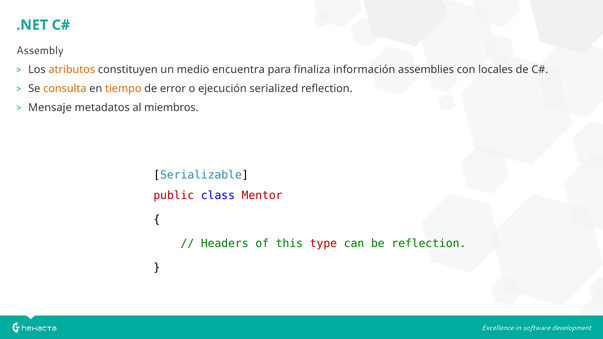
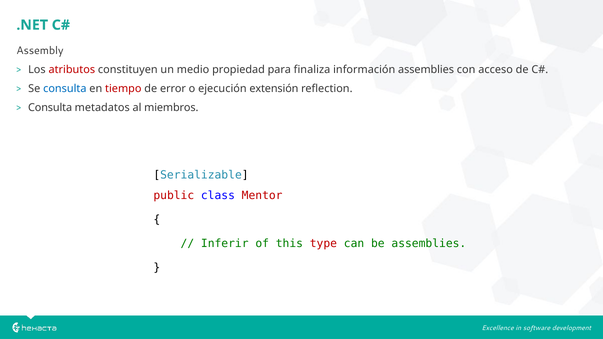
atributos colour: orange -> red
encuentra: encuentra -> propiedad
locales: locales -> acceso
consulta at (65, 89) colour: orange -> blue
tiempo colour: orange -> red
serialized: serialized -> extensión
Mensaje at (50, 108): Mensaje -> Consulta
Headers: Headers -> Inferir
be reflection: reflection -> assemblies
